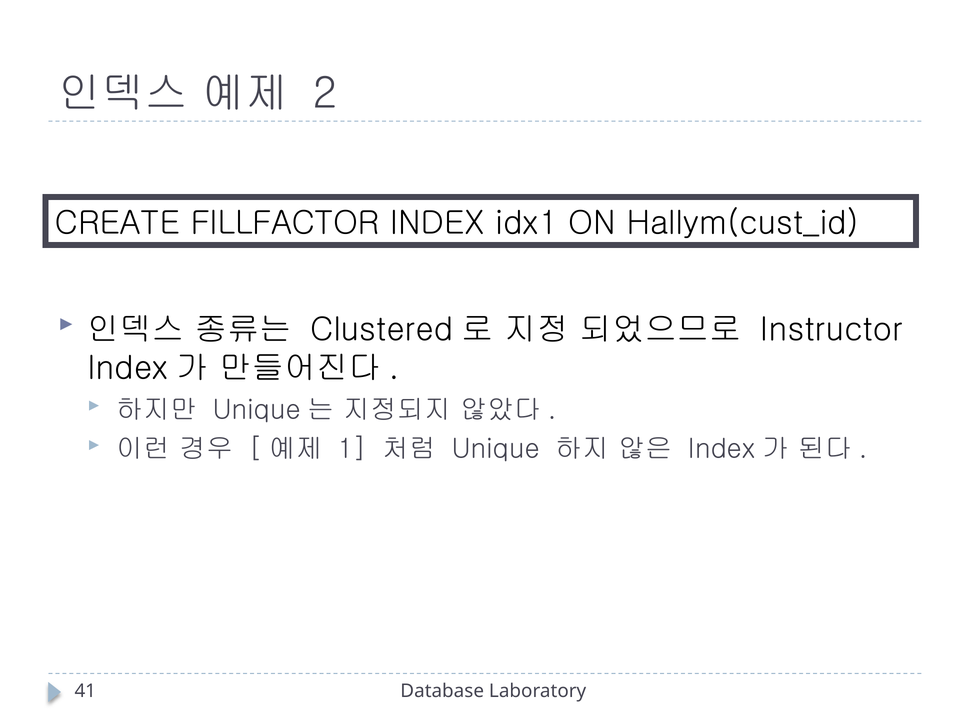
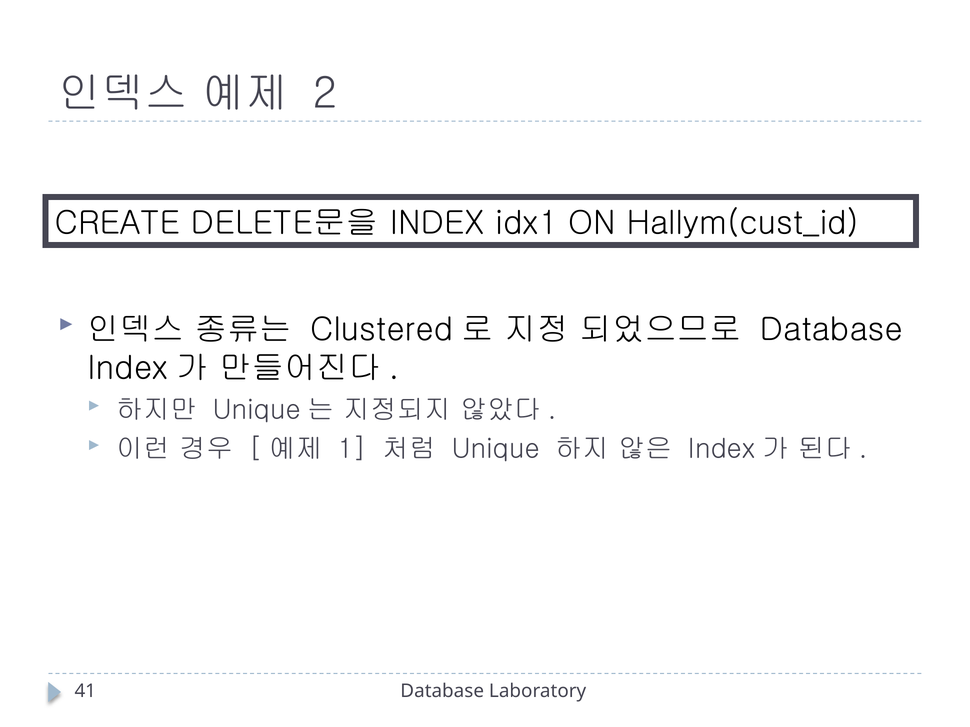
FILLFACTOR: FILLFACTOR -> DELETE문을
Instructor at (832, 330): Instructor -> Database
